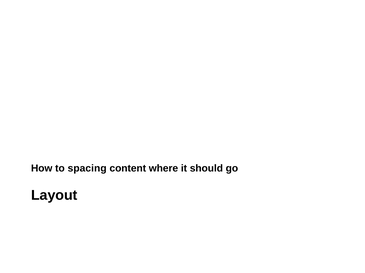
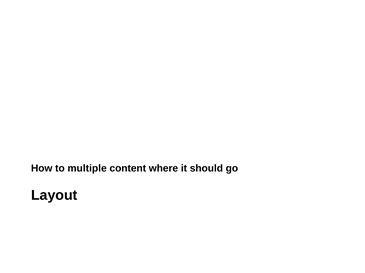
spacing: spacing -> multiple
